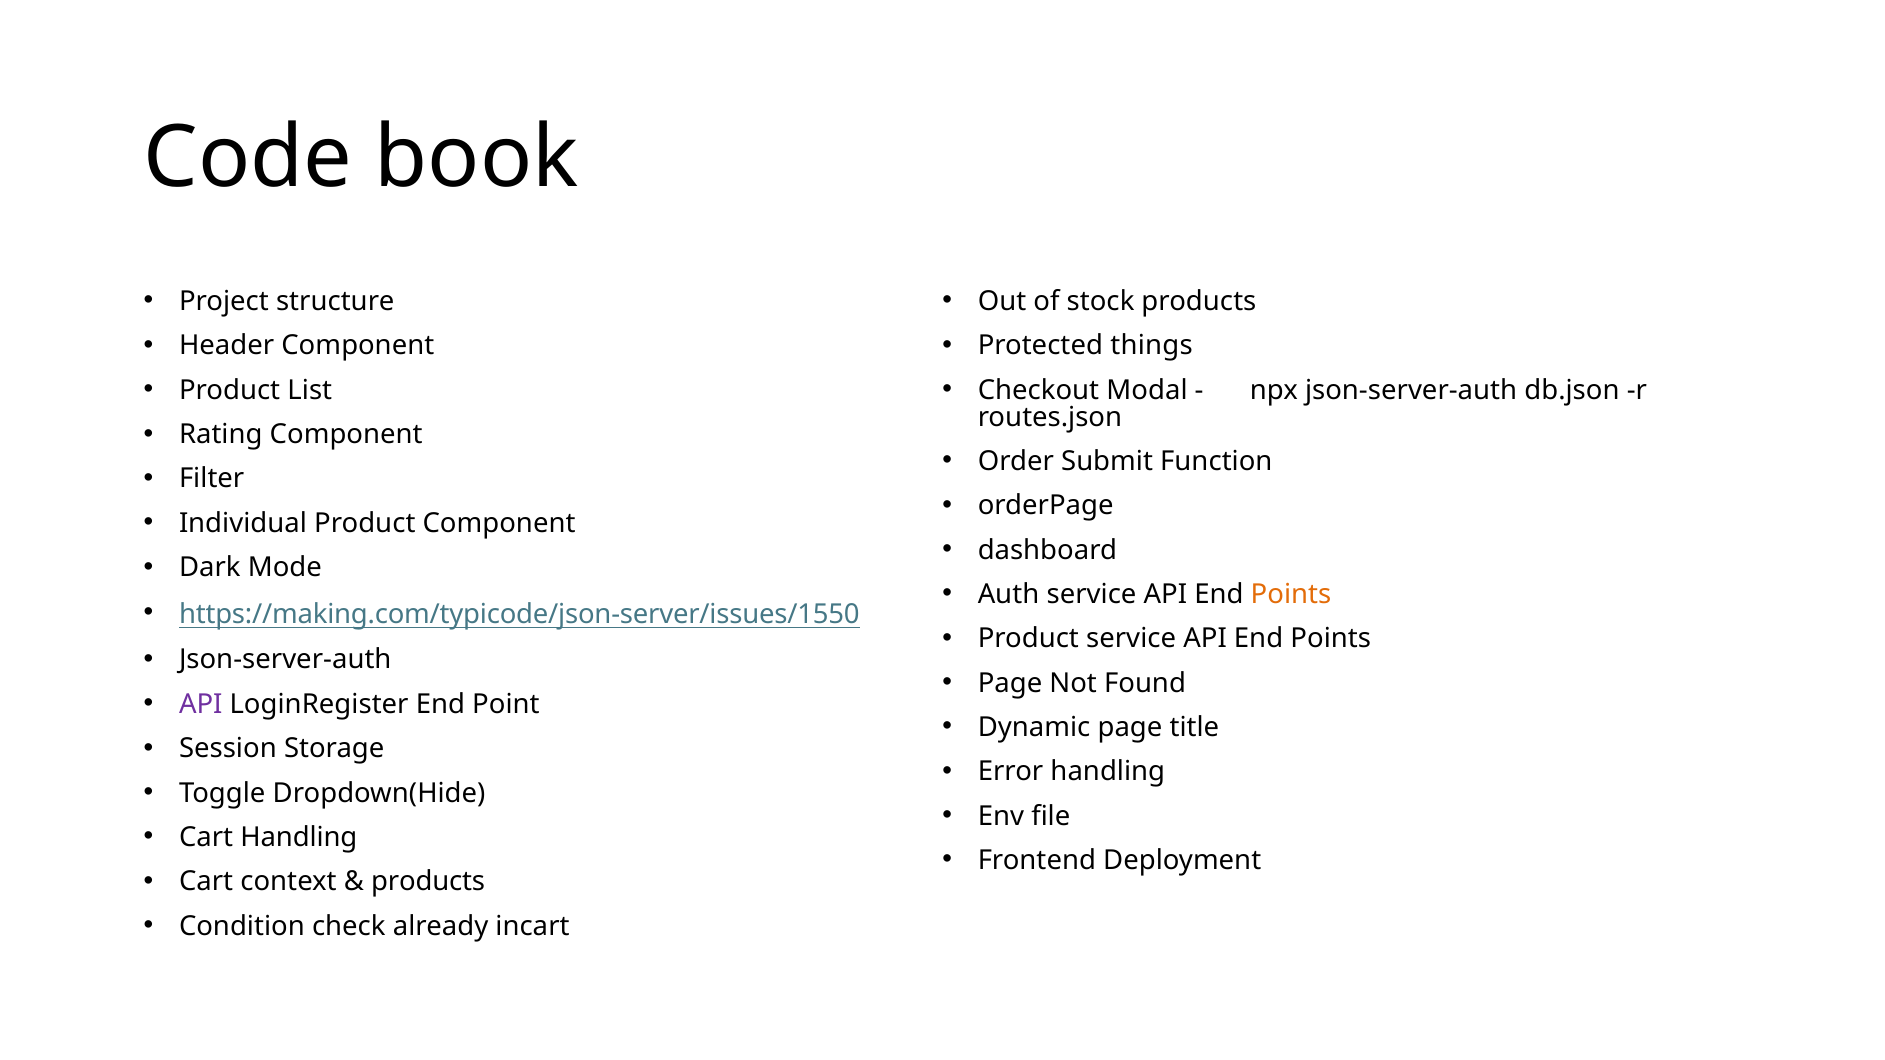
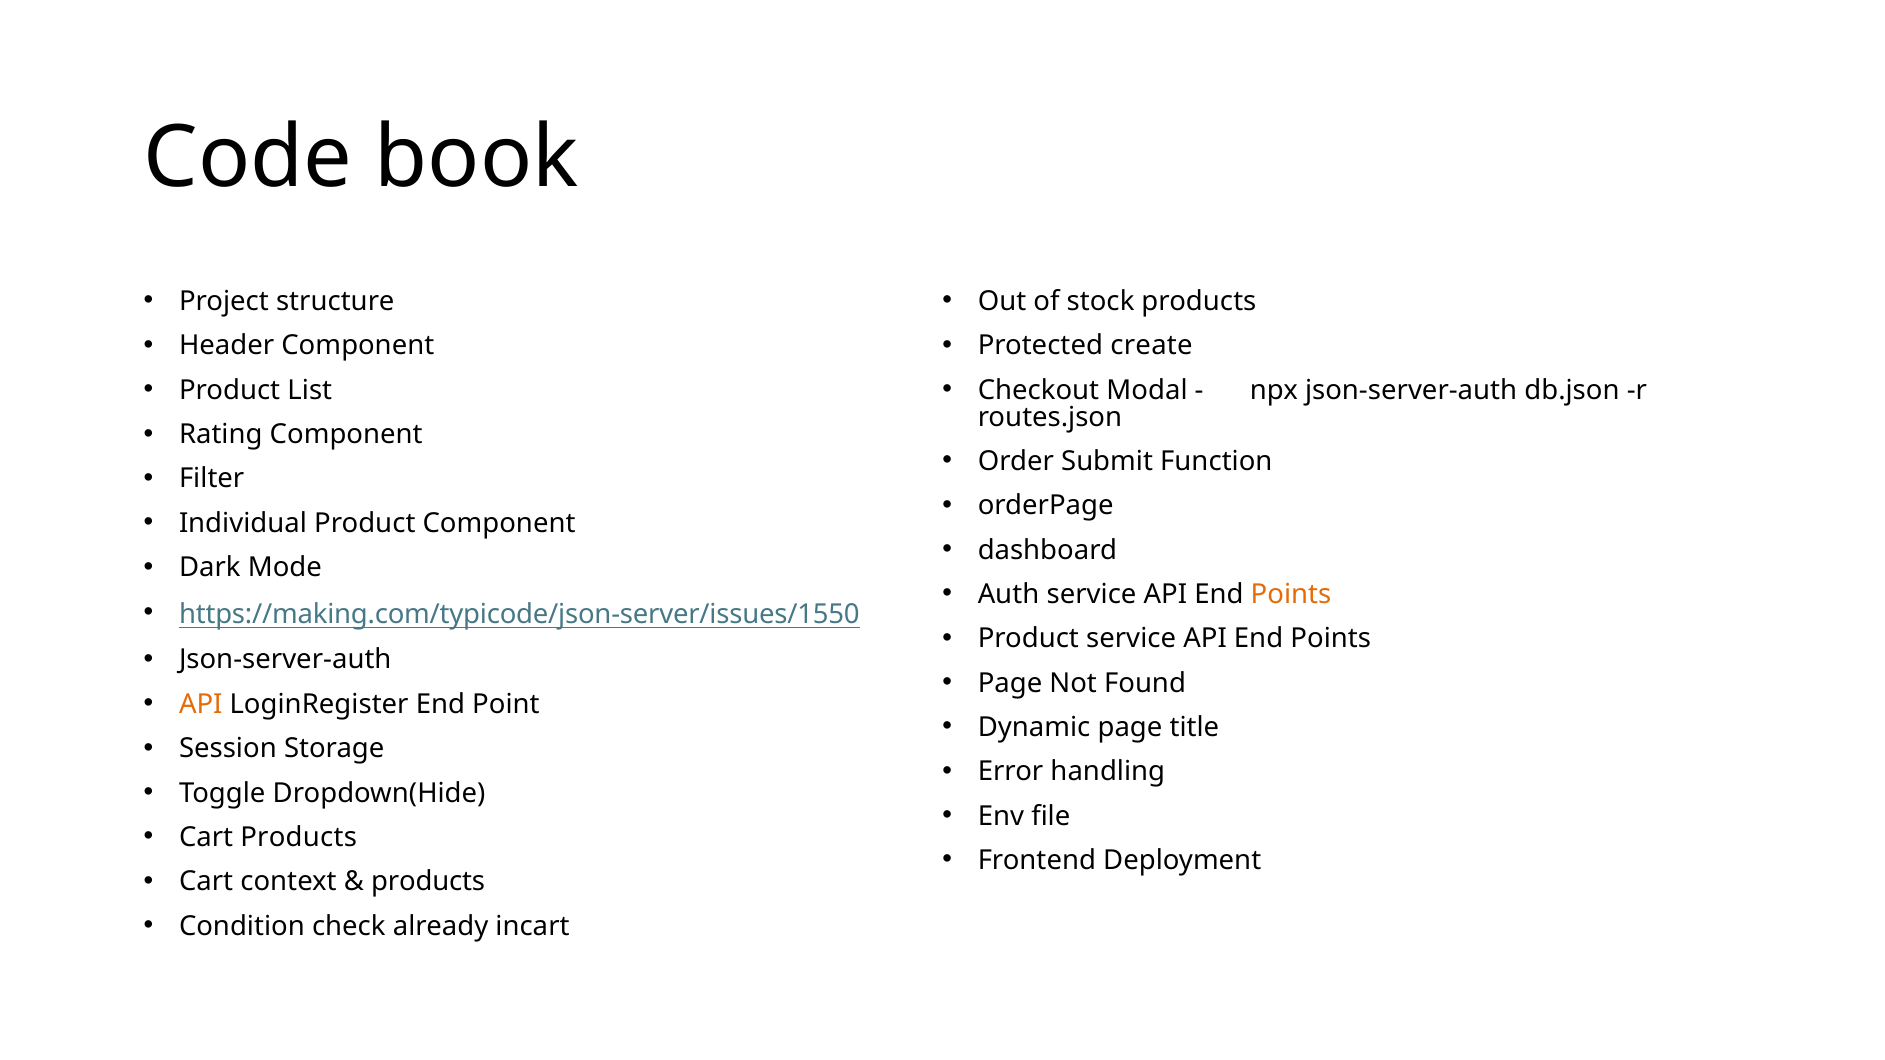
things: things -> create
API at (201, 704) colour: purple -> orange
Cart Handling: Handling -> Products
